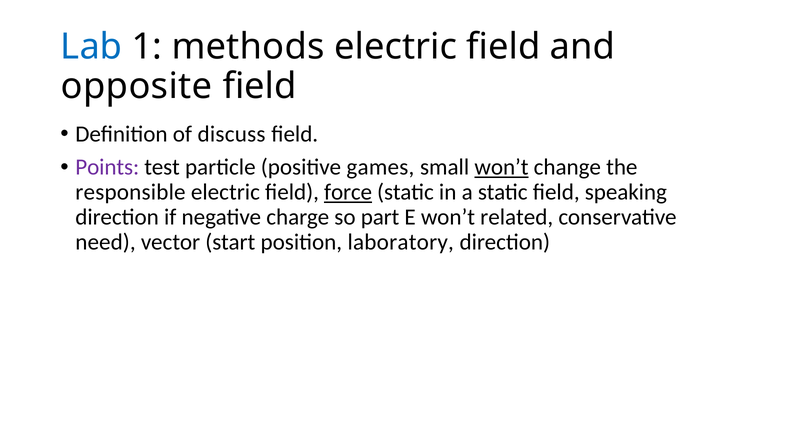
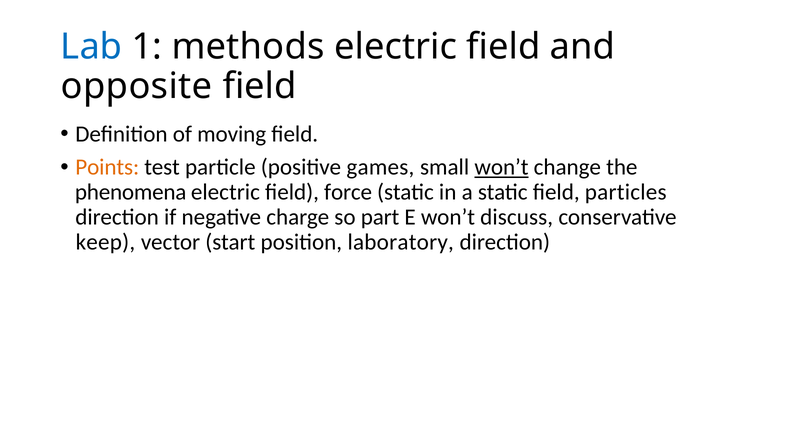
discuss: discuss -> moving
Points colour: purple -> orange
responsible: responsible -> phenomena
force underline: present -> none
speaking: speaking -> particles
related: related -> discuss
need: need -> keep
